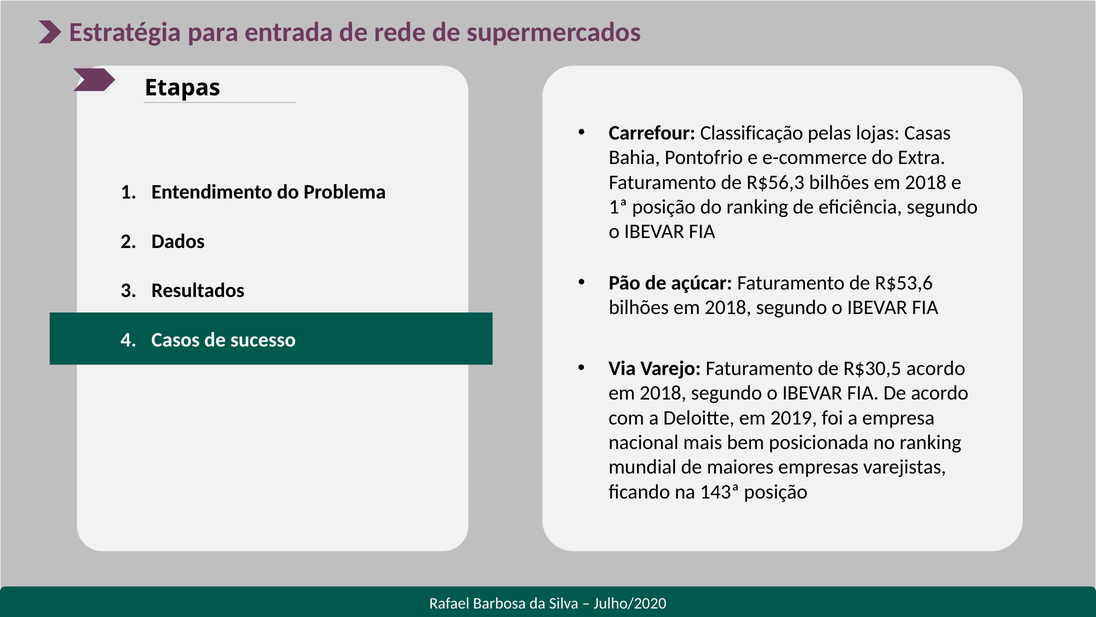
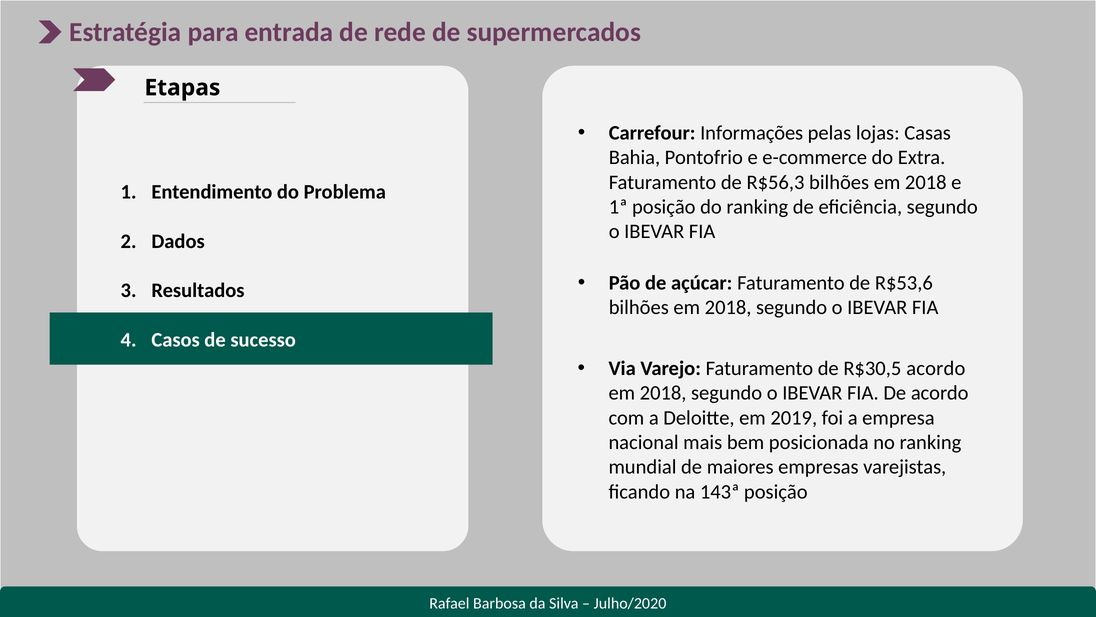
Classificação: Classificação -> Informações
